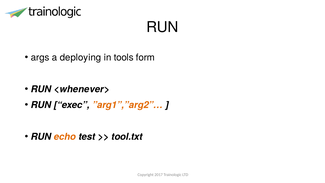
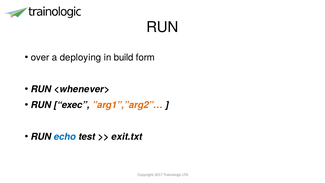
args: args -> over
tools: tools -> build
echo colour: orange -> blue
tool.txt: tool.txt -> exit.txt
